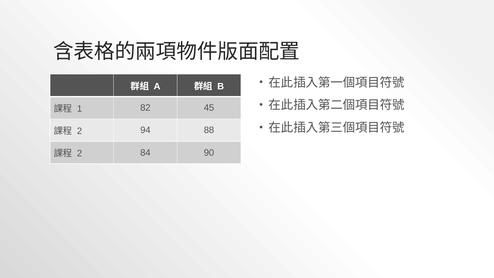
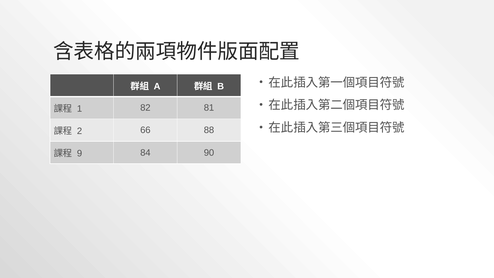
45: 45 -> 81
94: 94 -> 66
2 at (80, 153): 2 -> 9
